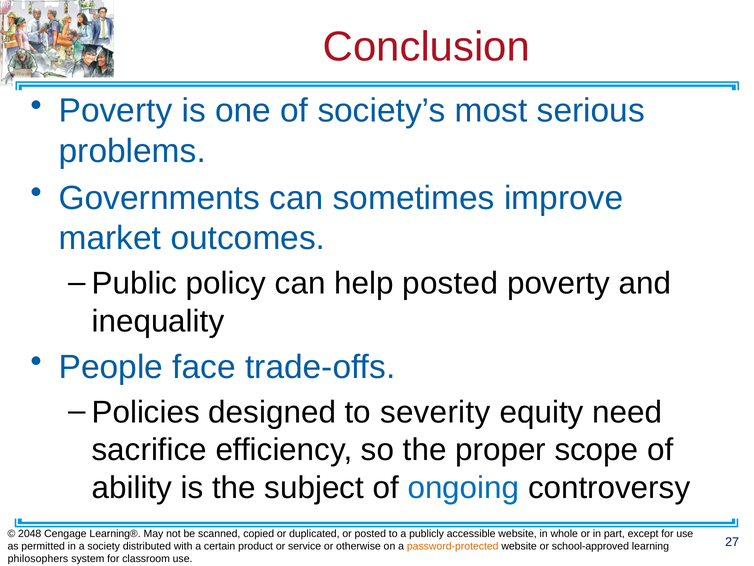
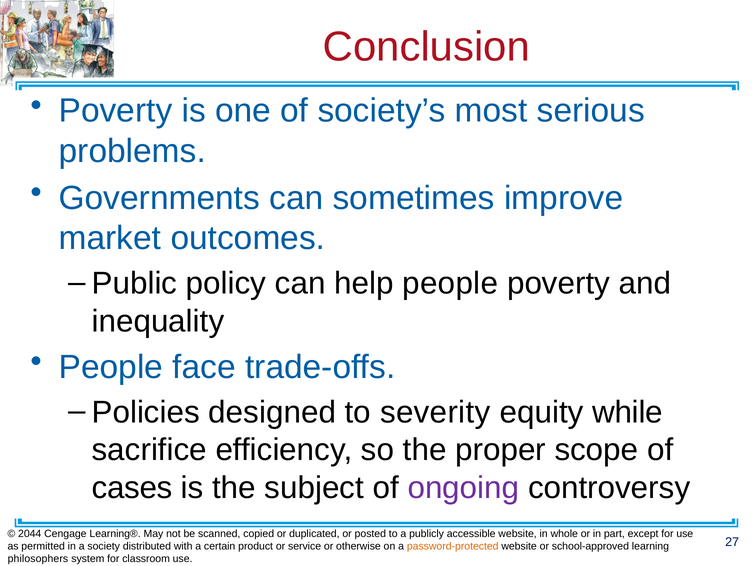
help posted: posted -> people
need: need -> while
ability: ability -> cases
ongoing colour: blue -> purple
2048: 2048 -> 2044
